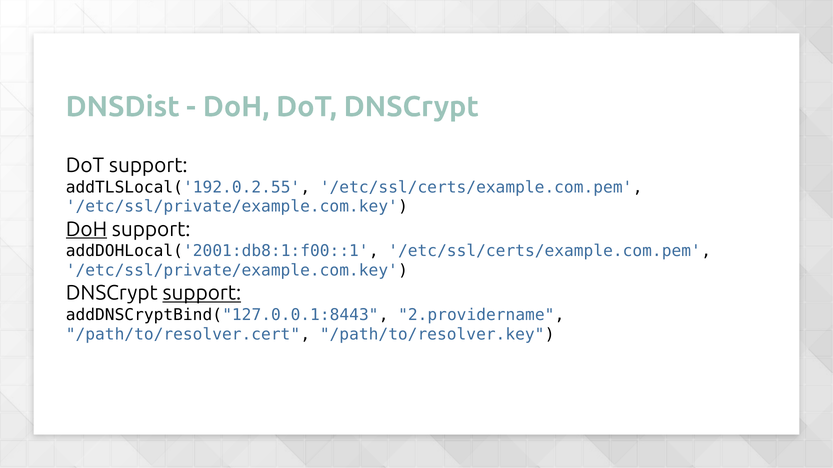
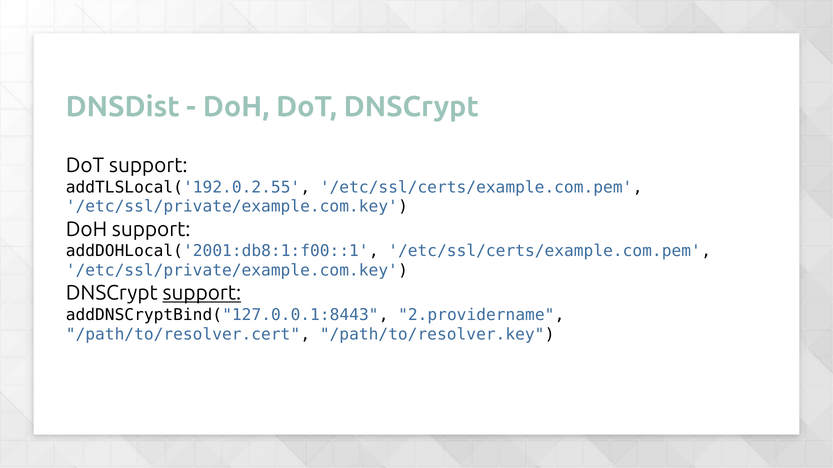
DoH at (86, 229) underline: present -> none
